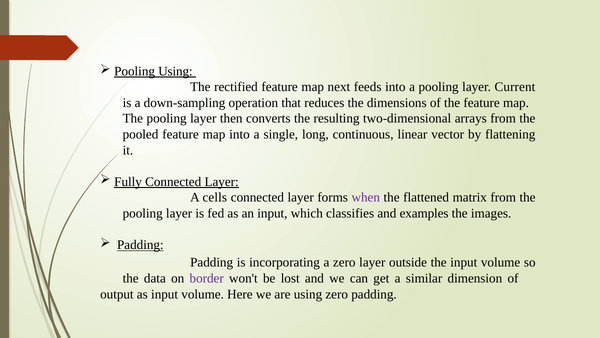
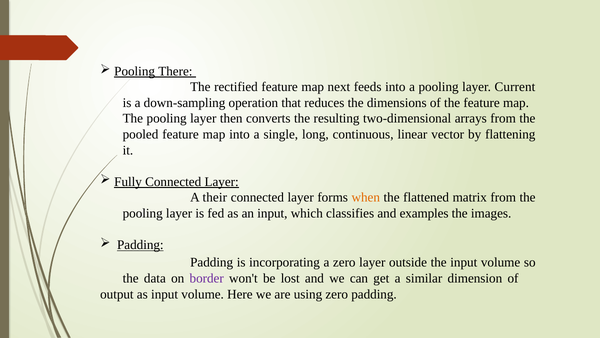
Pooling Using: Using -> There
cells: cells -> their
when colour: purple -> orange
